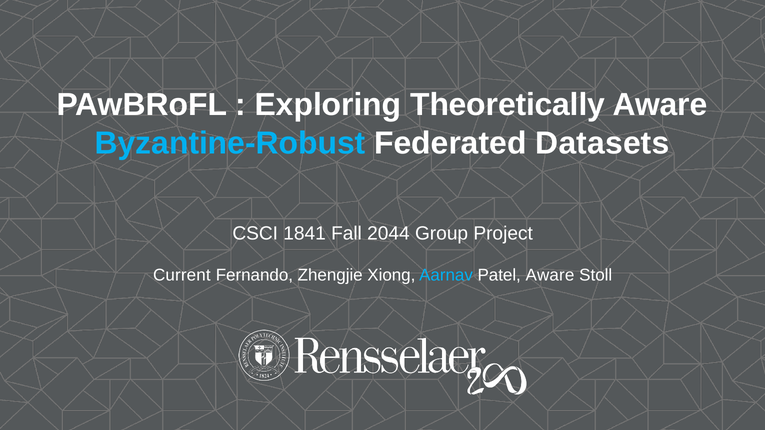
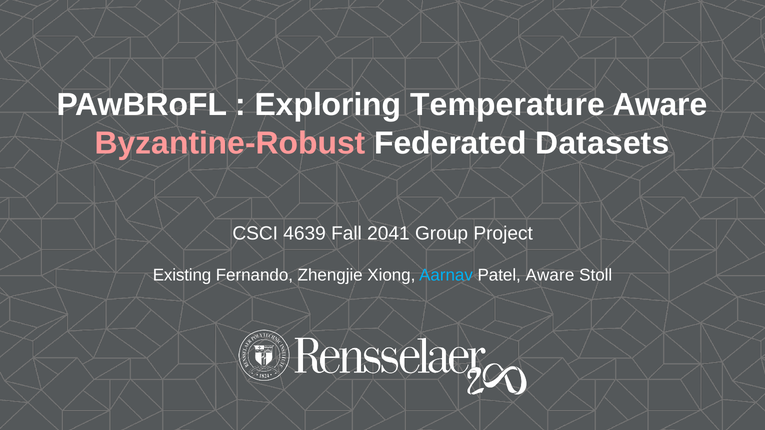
Theoretically: Theoretically -> Temperature
Byzantine-Robust colour: light blue -> pink
1841: 1841 -> 4639
2044: 2044 -> 2041
Current: Current -> Existing
